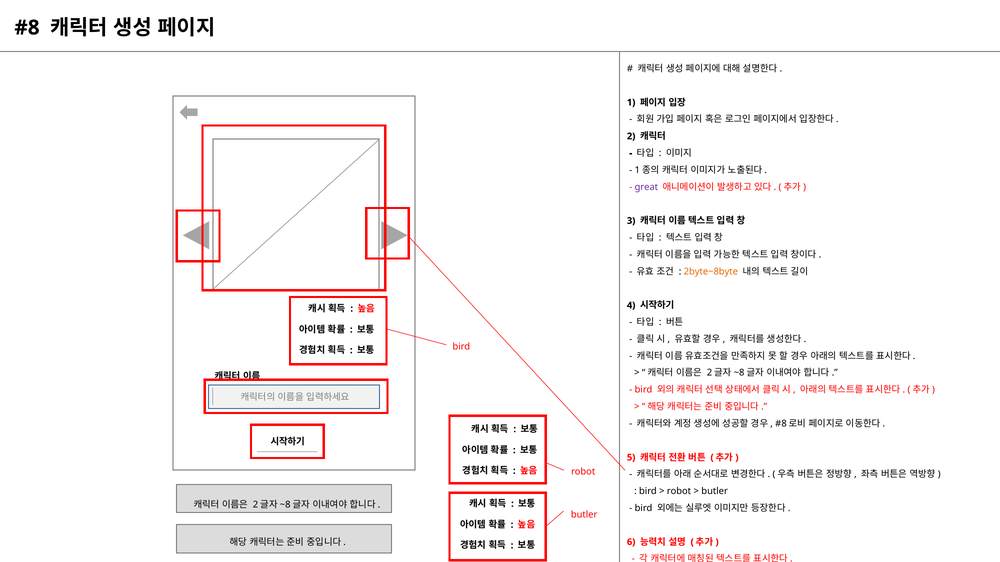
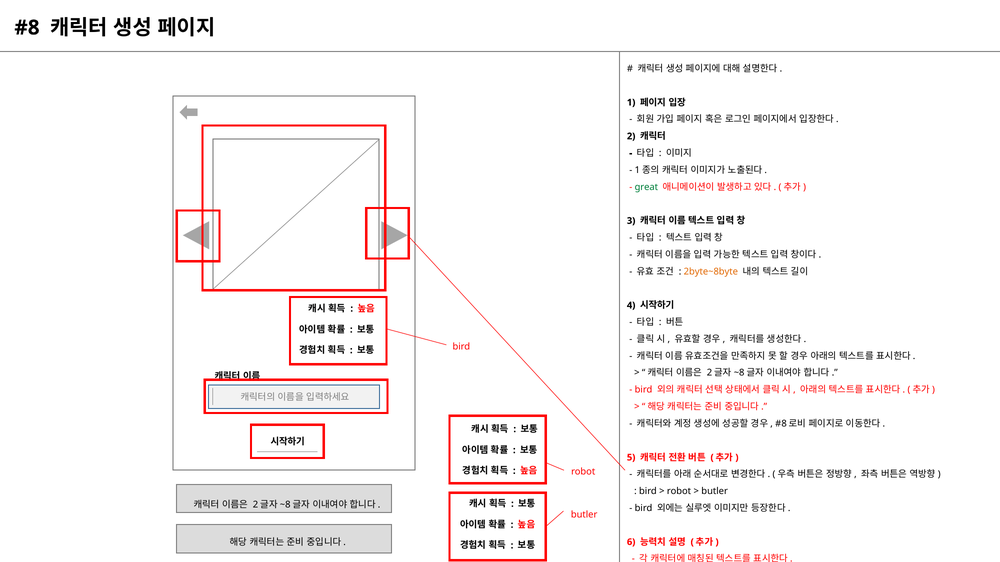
great colour: purple -> green
